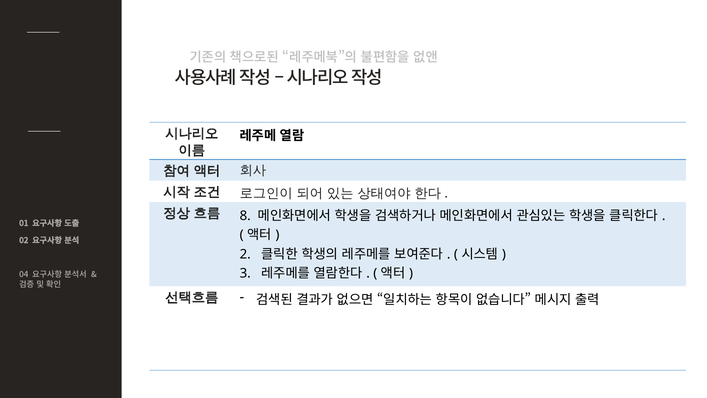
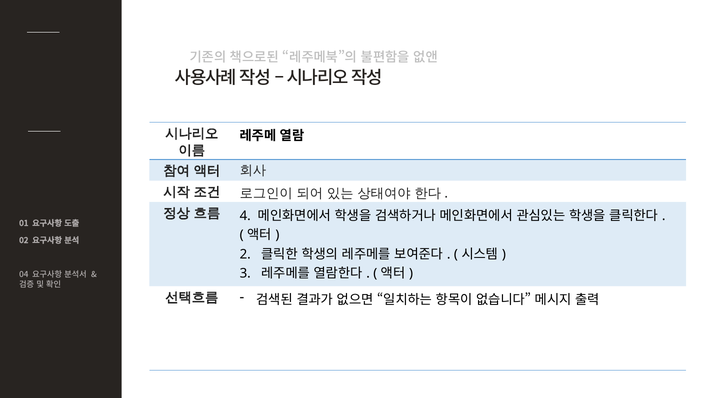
8: 8 -> 4
